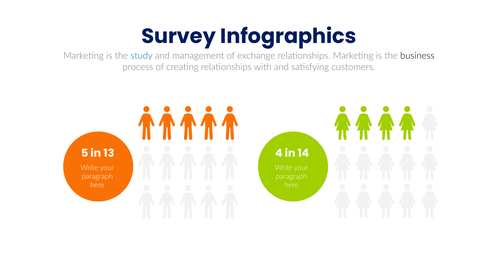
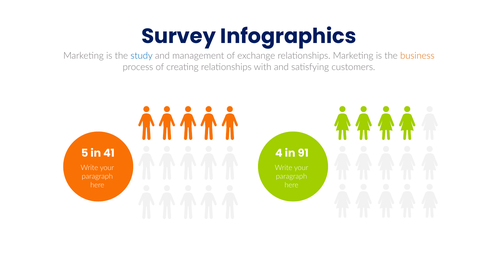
business colour: black -> orange
13: 13 -> 41
14: 14 -> 91
